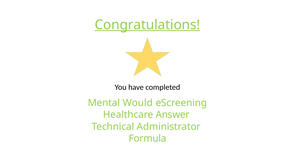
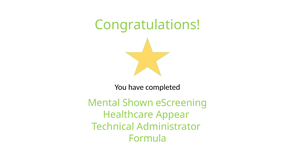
Congratulations underline: present -> none
Would: Would -> Shown
Answer: Answer -> Appear
